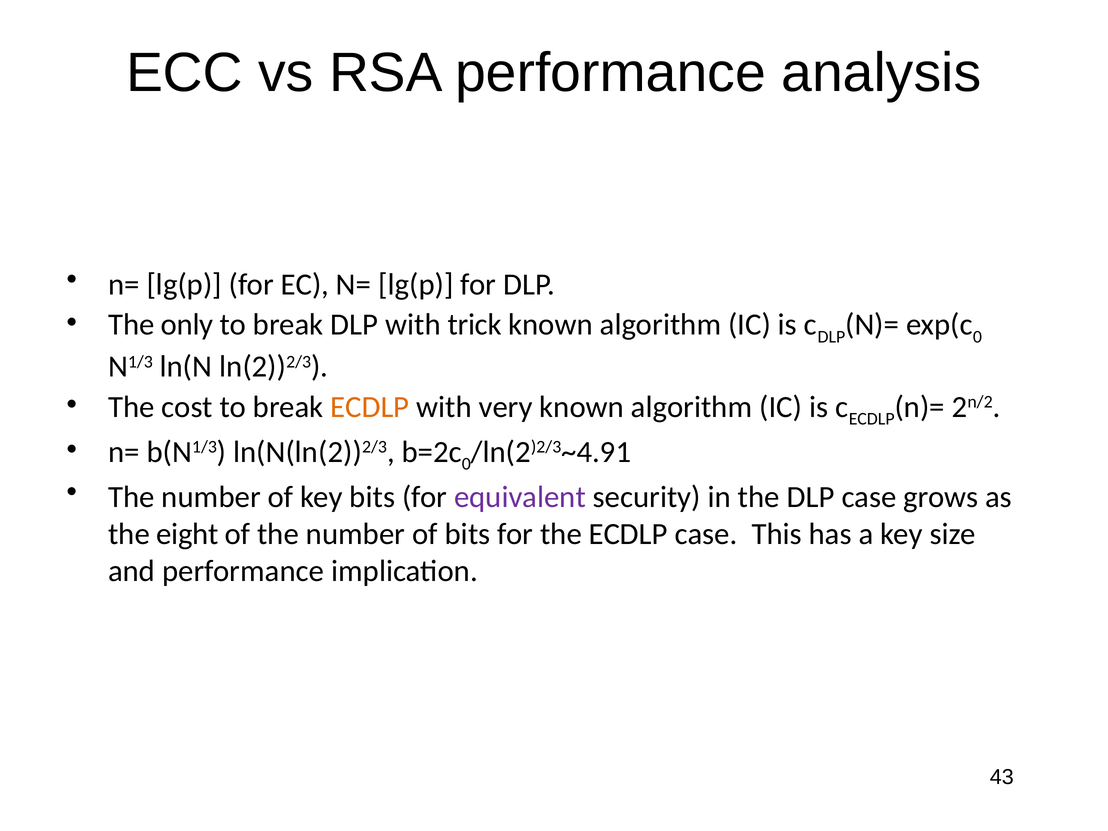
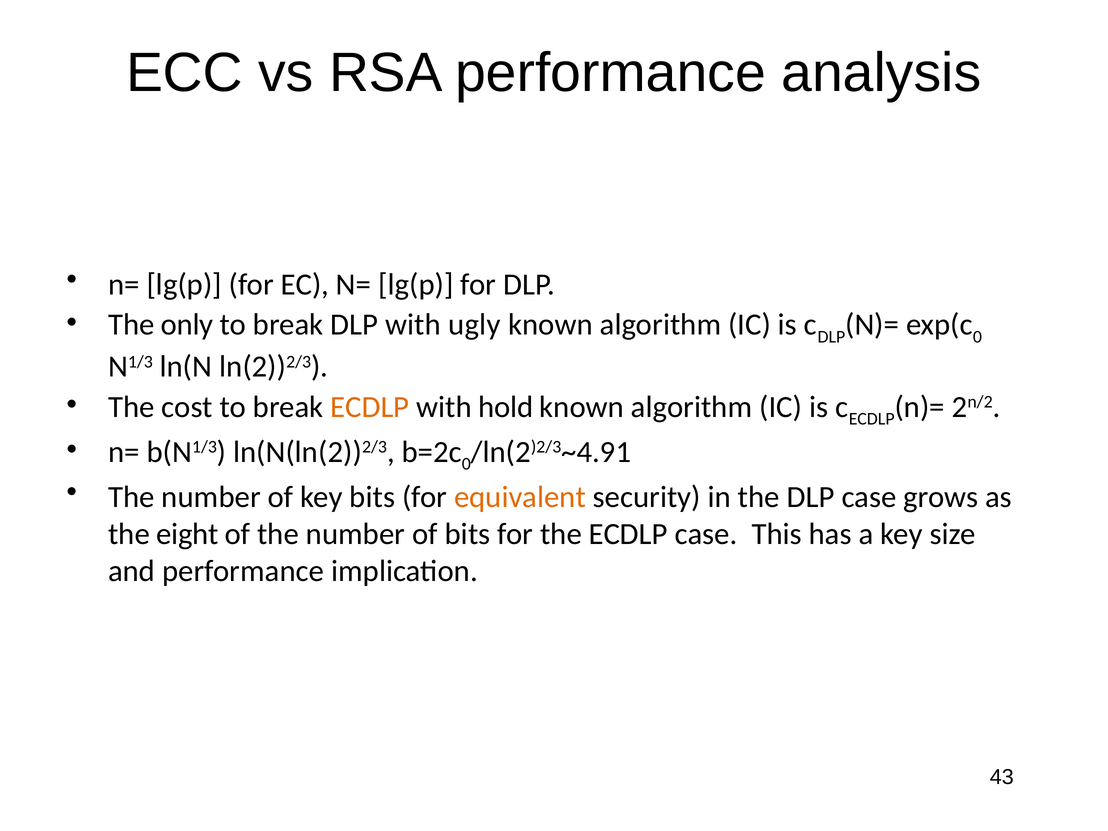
trick: trick -> ugly
very: very -> hold
equivalent colour: purple -> orange
